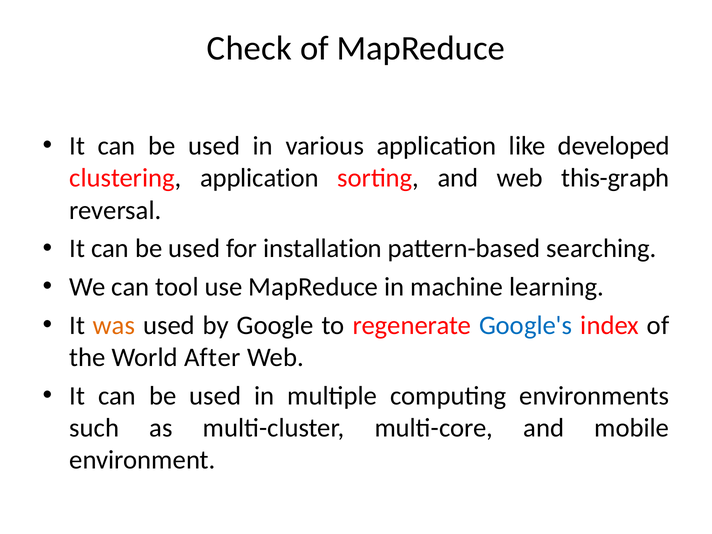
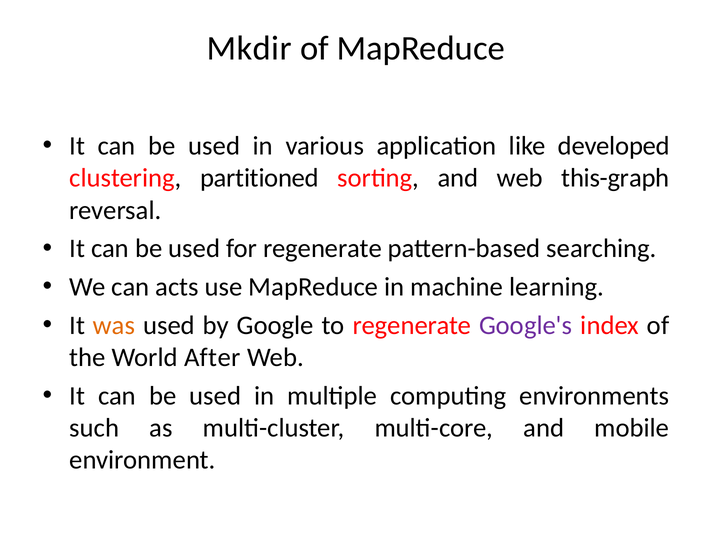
Check: Check -> Mkdir
clustering application: application -> partitioned
for installation: installation -> regenerate
tool: tool -> acts
Google's colour: blue -> purple
